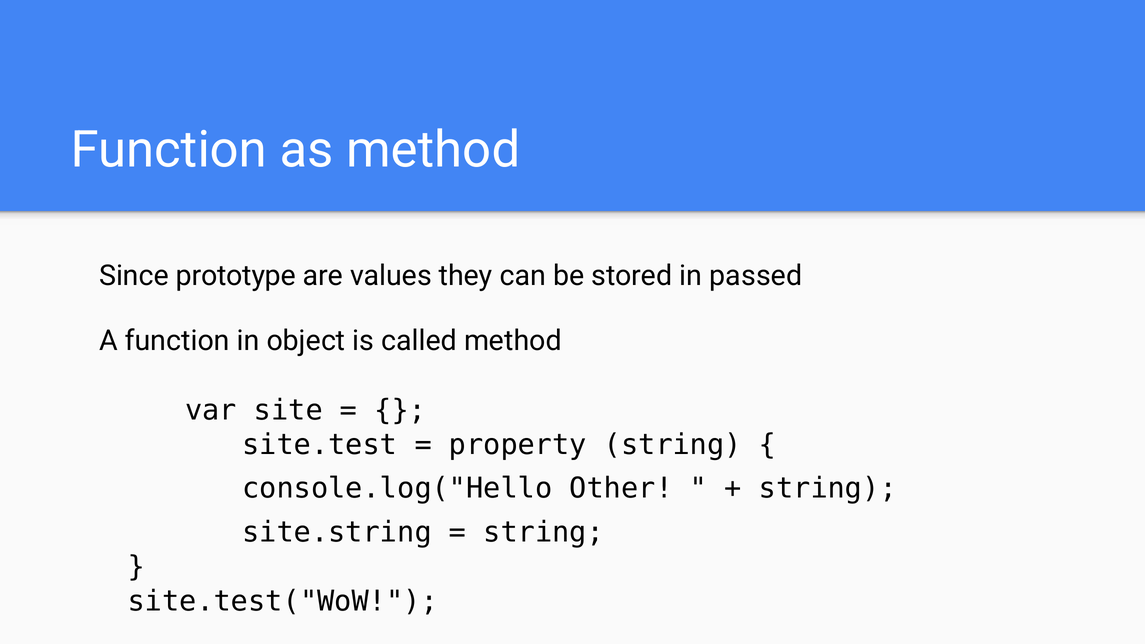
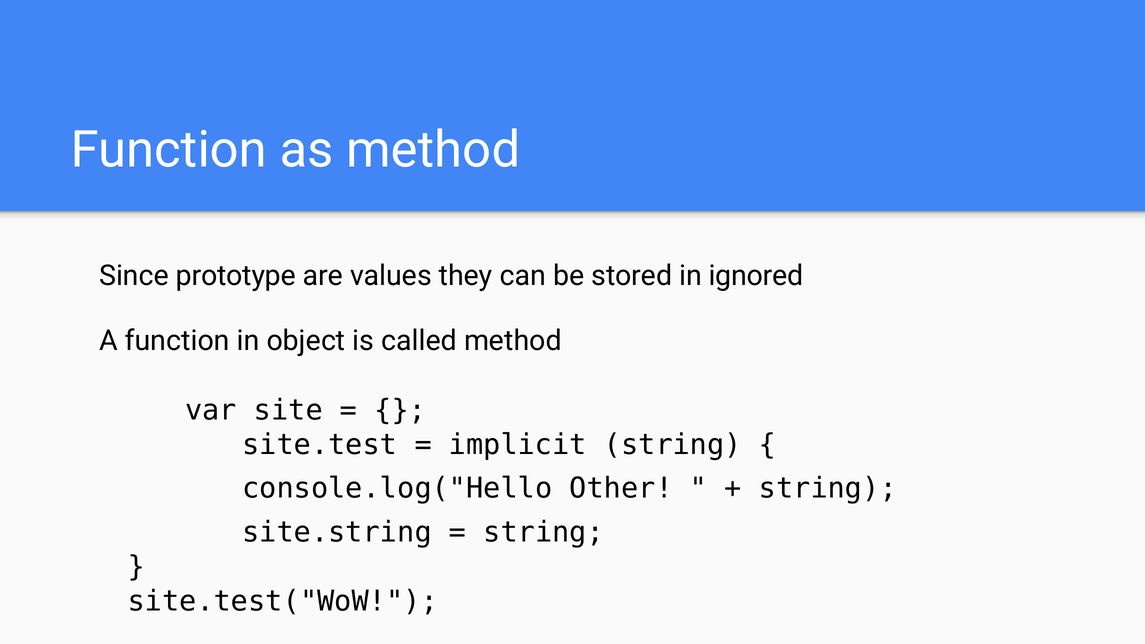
passed: passed -> ignored
property: property -> implicit
